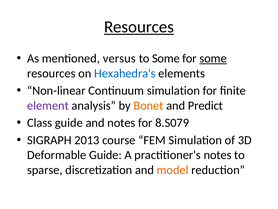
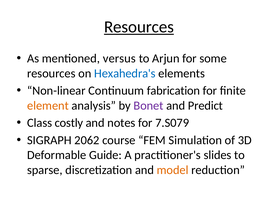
to Some: Some -> Arjun
some at (213, 58) underline: present -> none
Continuum simulation: simulation -> fabrication
element colour: purple -> orange
Bonet colour: orange -> purple
Class guide: guide -> costly
8.S079: 8.S079 -> 7.S079
2013: 2013 -> 2062
practitioner's notes: notes -> slides
